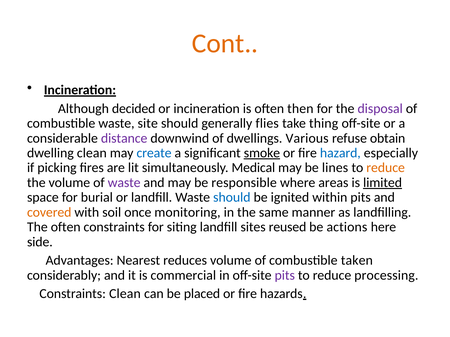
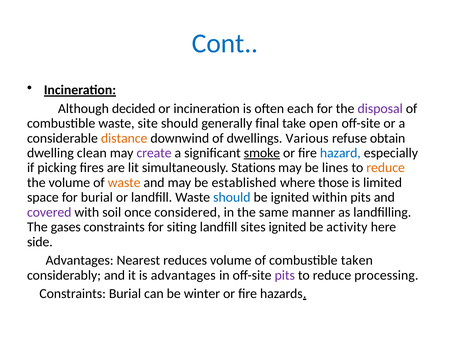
Cont colour: orange -> blue
then: then -> each
flies: flies -> final
thing: thing -> open
distance colour: purple -> orange
create colour: blue -> purple
Medical: Medical -> Stations
waste at (124, 183) colour: purple -> orange
responsible: responsible -> established
areas: areas -> those
limited underline: present -> none
covered colour: orange -> purple
monitoring: monitoring -> considered
The often: often -> gases
sites reused: reused -> ignited
actions: actions -> activity
is commercial: commercial -> advantages
Constraints Clean: Clean -> Burial
placed: placed -> winter
